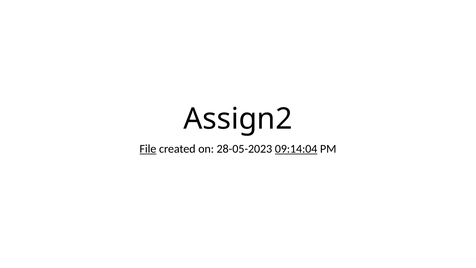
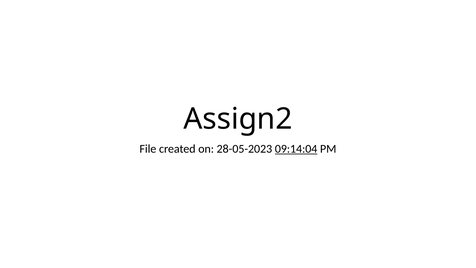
File underline: present -> none
